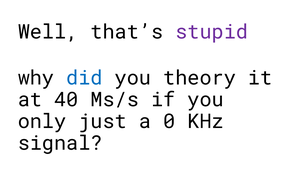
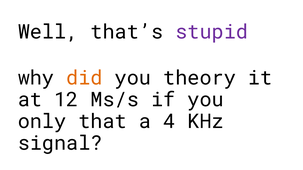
did colour: blue -> orange
40: 40 -> 12
just: just -> that
0: 0 -> 4
